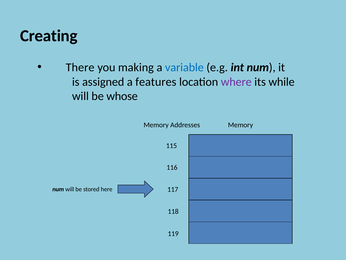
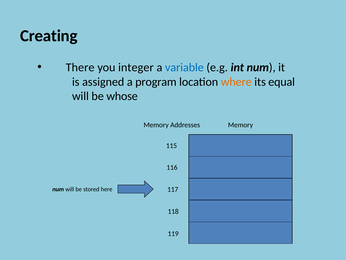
making: making -> integer
features: features -> program
where colour: purple -> orange
while: while -> equal
